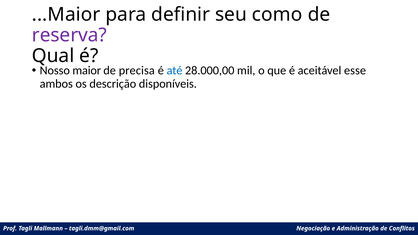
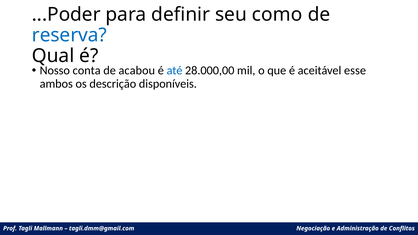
...Maior: ...Maior -> ...Poder
reserva colour: purple -> blue
maior: maior -> conta
precisa: precisa -> acabou
